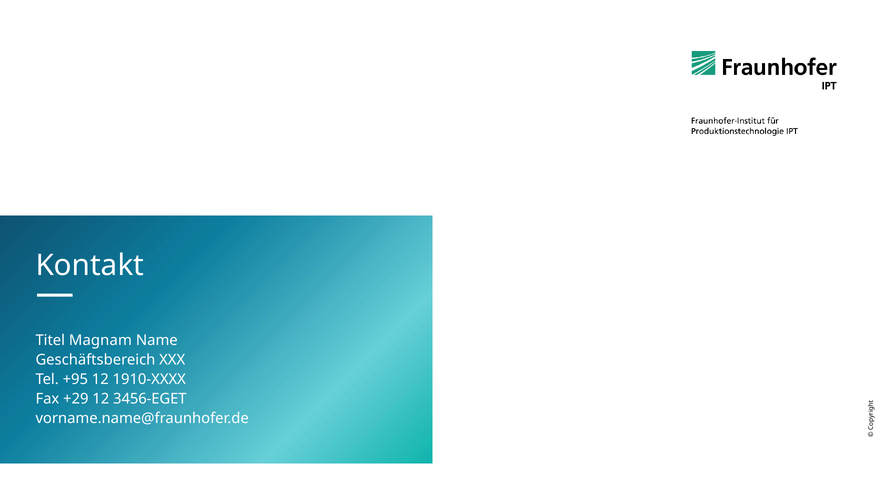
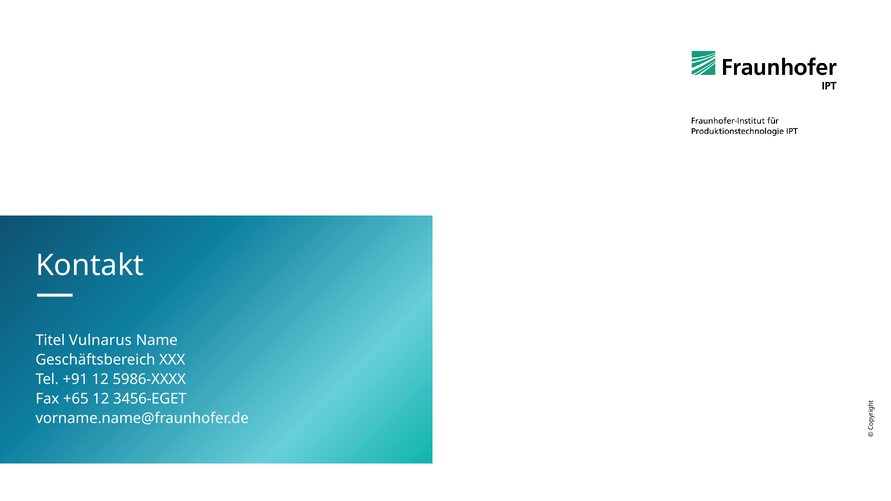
Magnam: Magnam -> Vulnarus
+95: +95 -> +91
1910-XXXX: 1910-XXXX -> 5986-XXXX
+29: +29 -> +65
